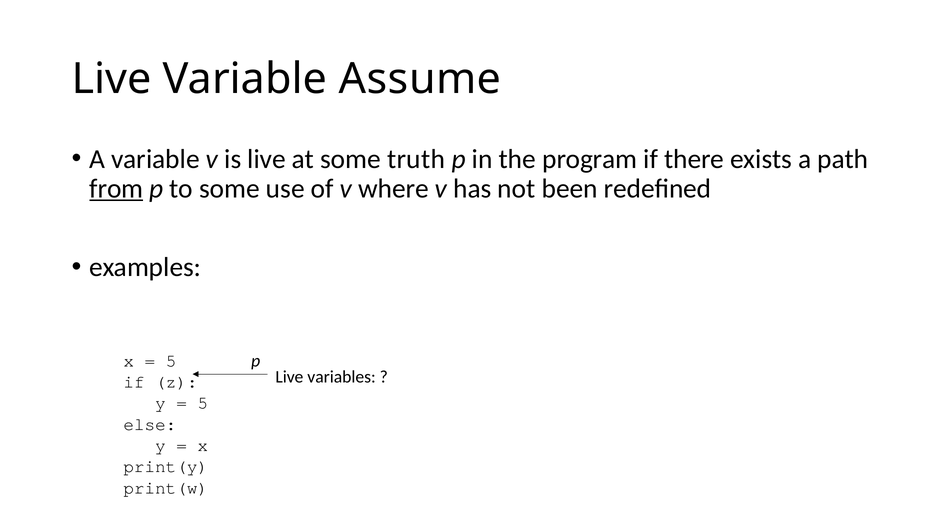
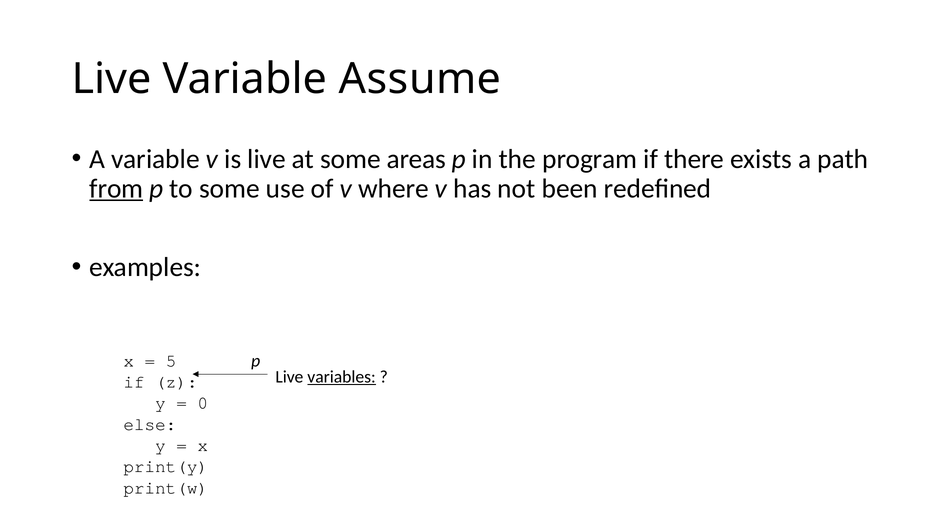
truth: truth -> areas
variables underline: none -> present
5 at (203, 403): 5 -> 0
